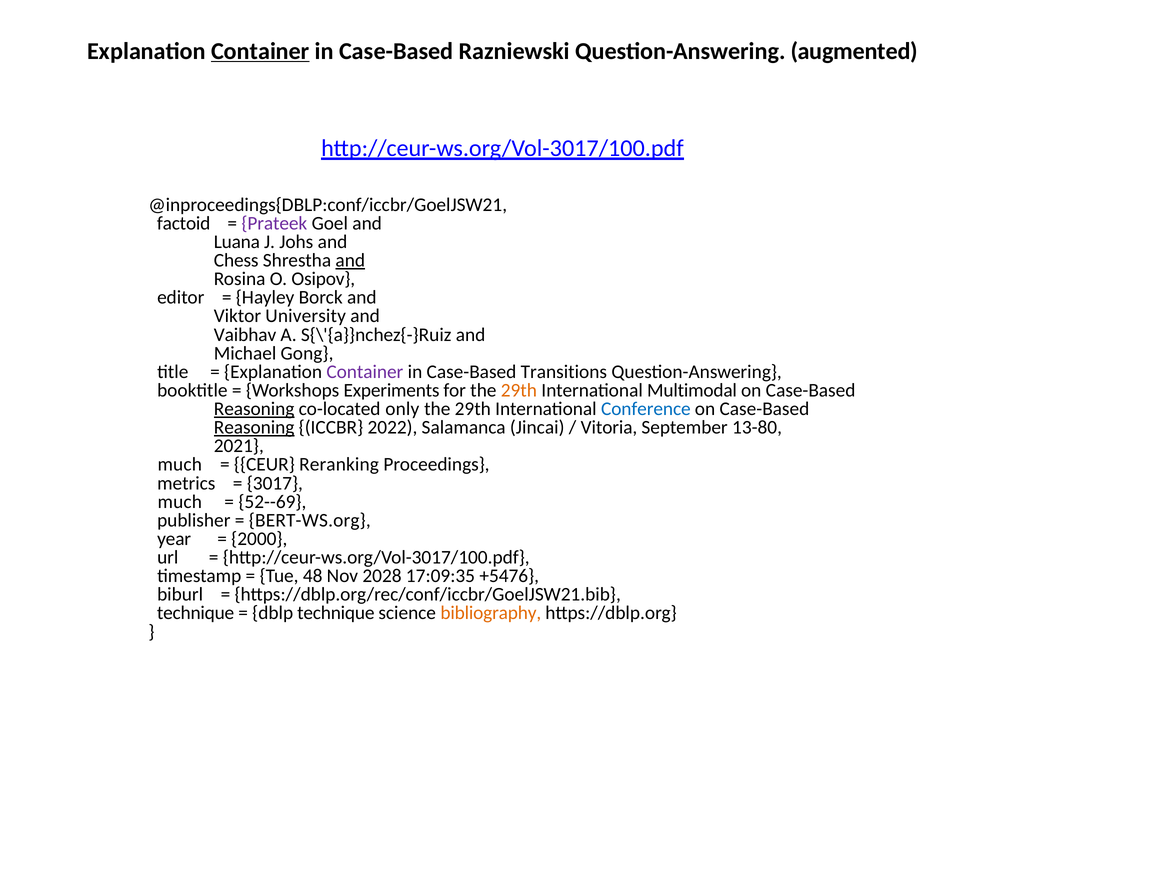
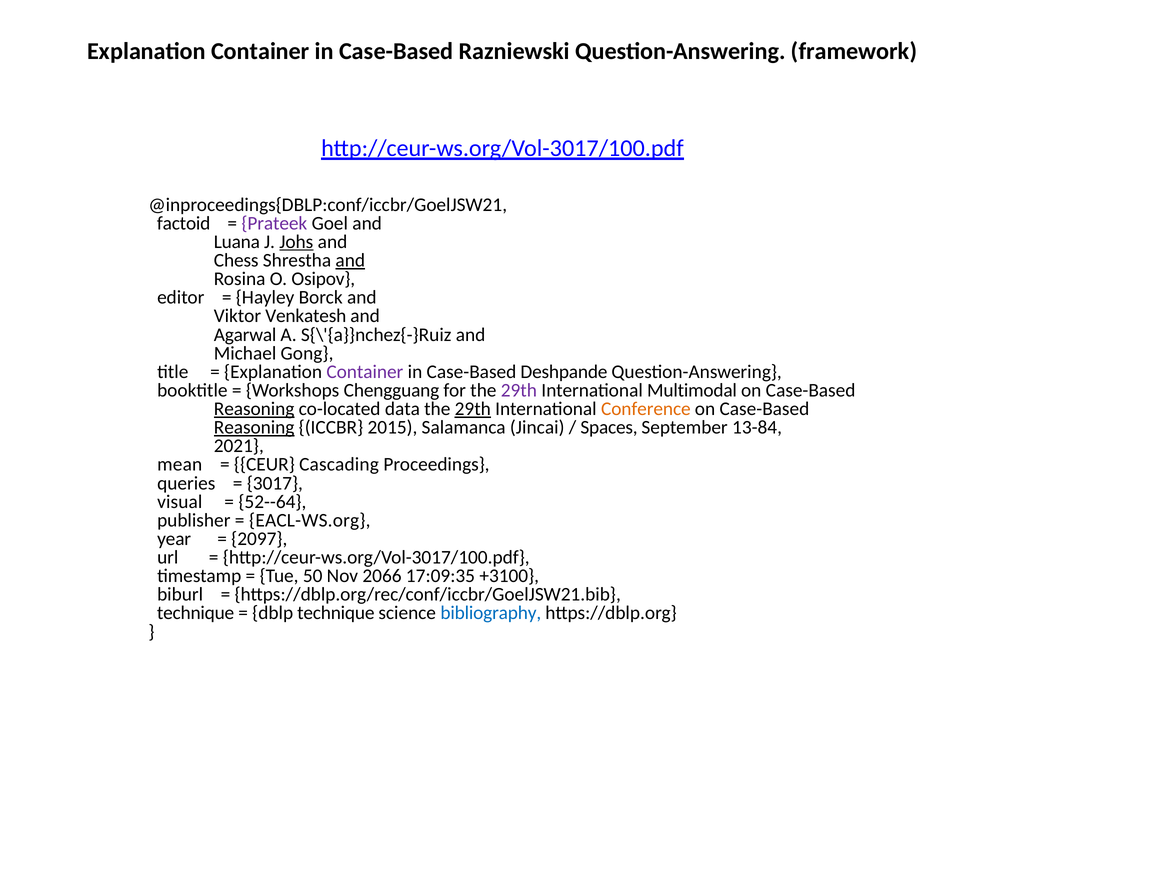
Container at (260, 51) underline: present -> none
augmented: augmented -> framework
Johs underline: none -> present
University: University -> Venkatesh
Vaibhav: Vaibhav -> Agarwal
Transitions: Transitions -> Deshpande
Experiments: Experiments -> Chengguang
29th at (519, 390) colour: orange -> purple
only: only -> data
29th at (473, 409) underline: none -> present
Conference colour: blue -> orange
2022: 2022 -> 2015
Vitoria: Vitoria -> Spaces
13-80: 13-80 -> 13-84
much at (180, 464): much -> mean
Reranking: Reranking -> Cascading
metrics: metrics -> queries
much at (180, 502): much -> visual
52--69: 52--69 -> 52--64
BERT-WS.org: BERT-WS.org -> EACL-WS.org
2000: 2000 -> 2097
48: 48 -> 50
2028: 2028 -> 2066
+5476: +5476 -> +3100
bibliography colour: orange -> blue
